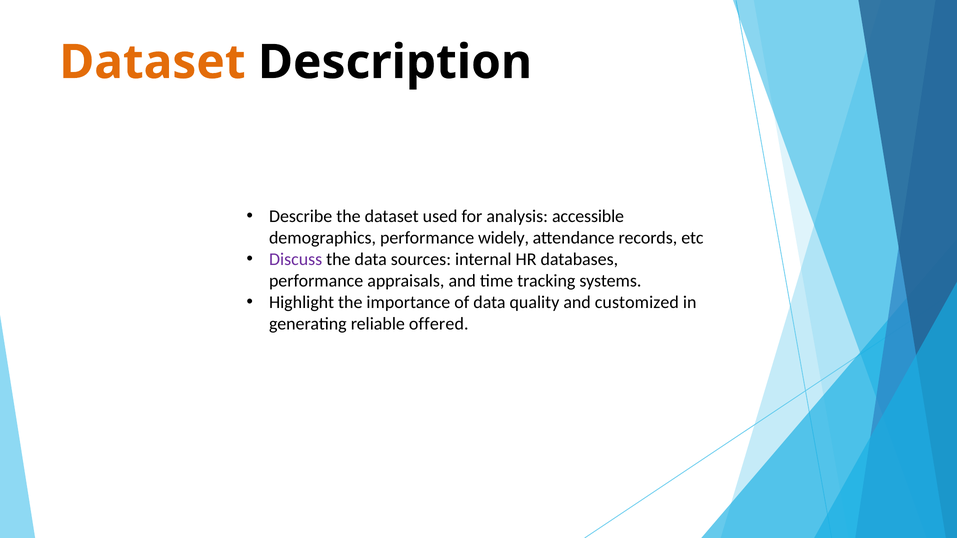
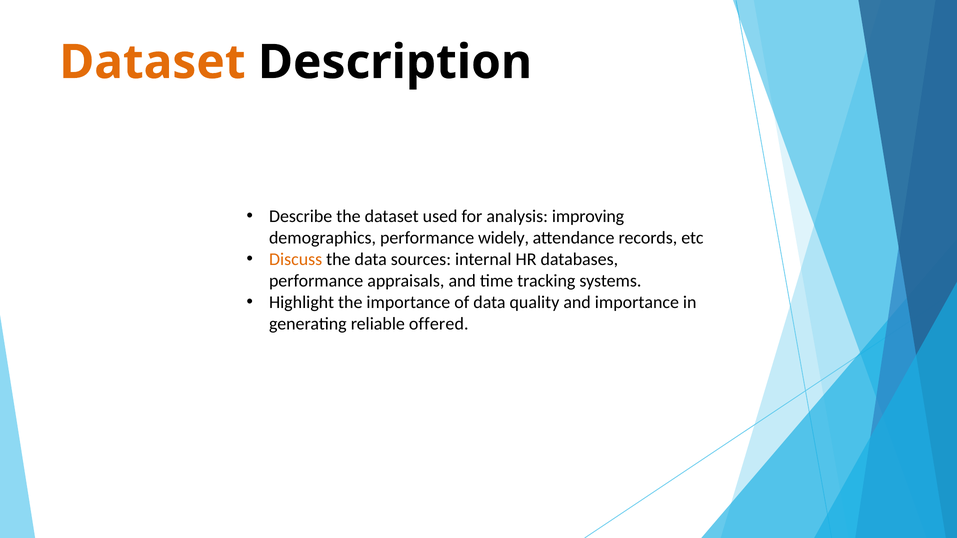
accessible: accessible -> improving
Discuss colour: purple -> orange
and customized: customized -> importance
